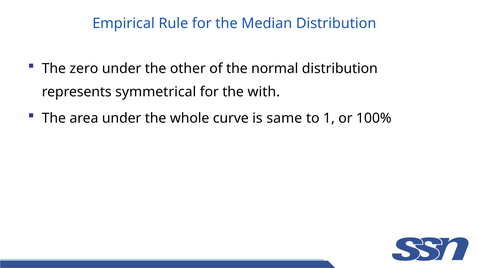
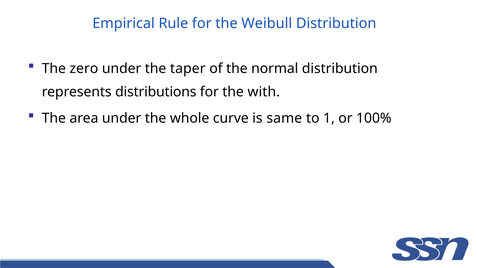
Median: Median -> Weibull
other: other -> taper
symmetrical: symmetrical -> distributions
